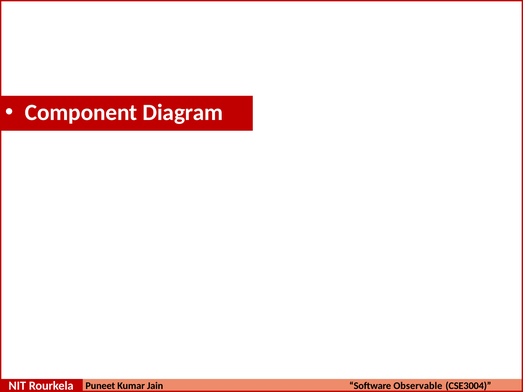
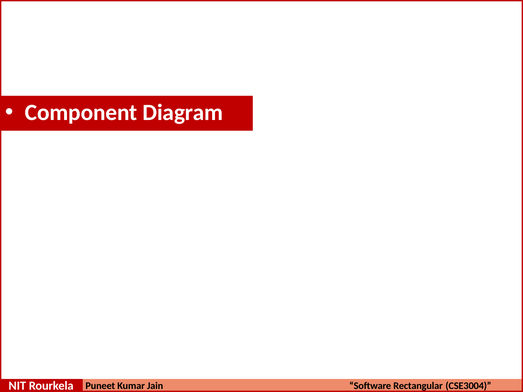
Observable: Observable -> Rectangular
